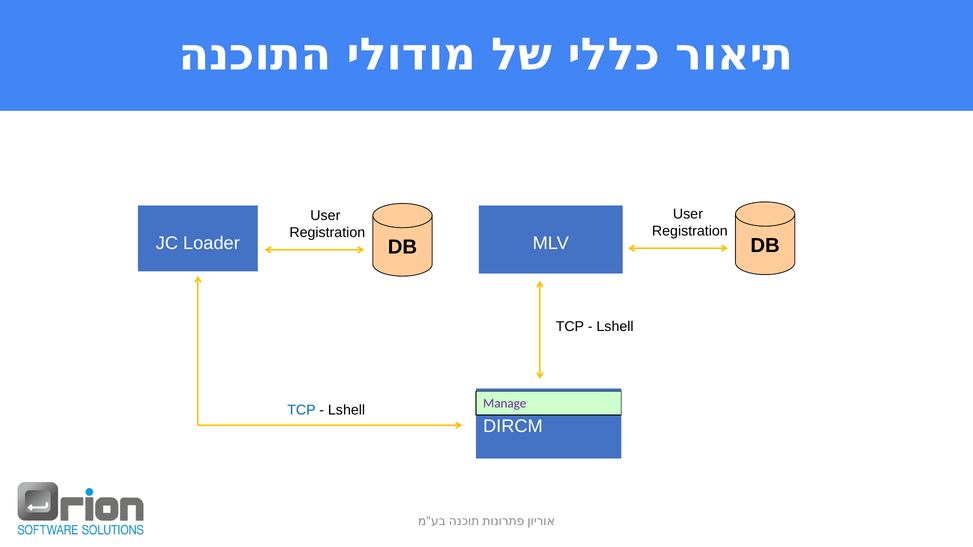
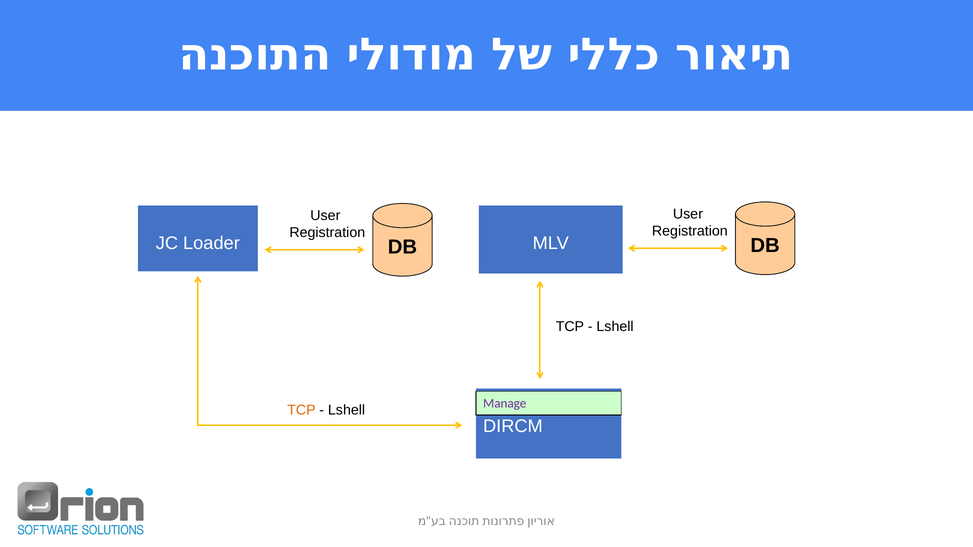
TCP at (301, 410) colour: blue -> orange
